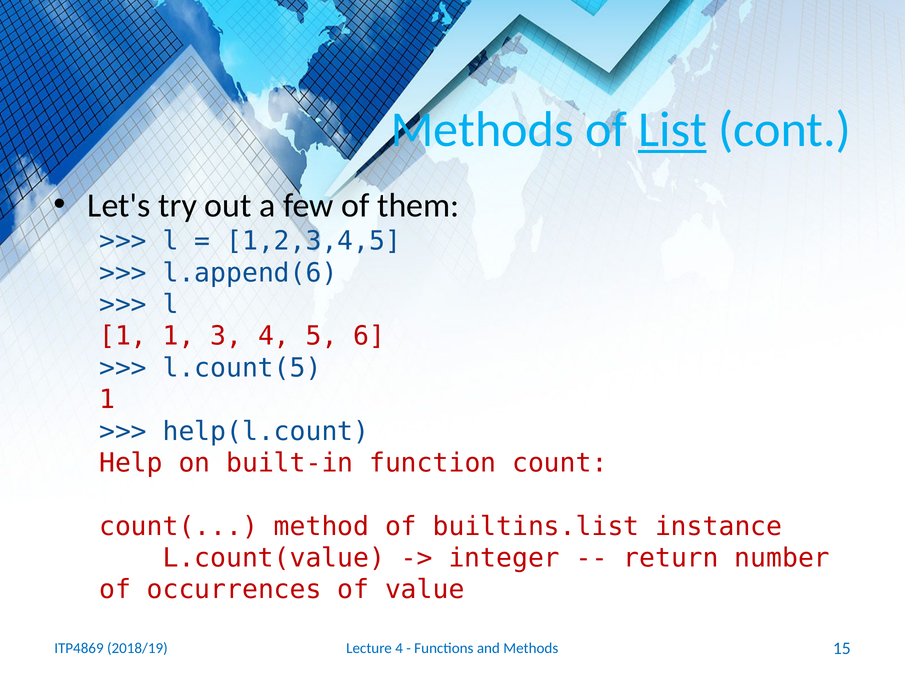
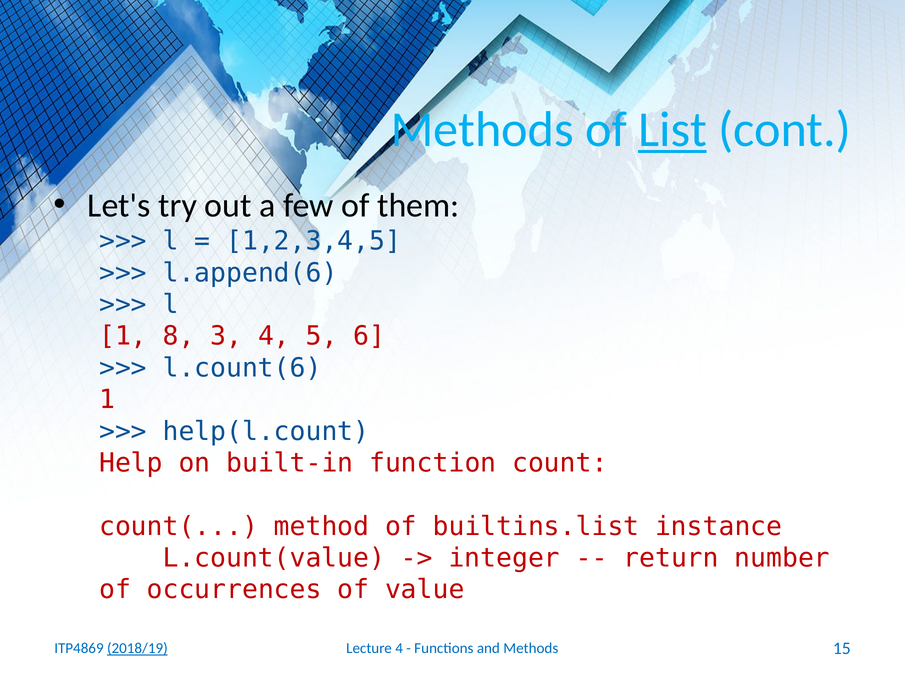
1 1: 1 -> 8
l.count(5: l.count(5 -> l.count(6
2018/19 underline: none -> present
